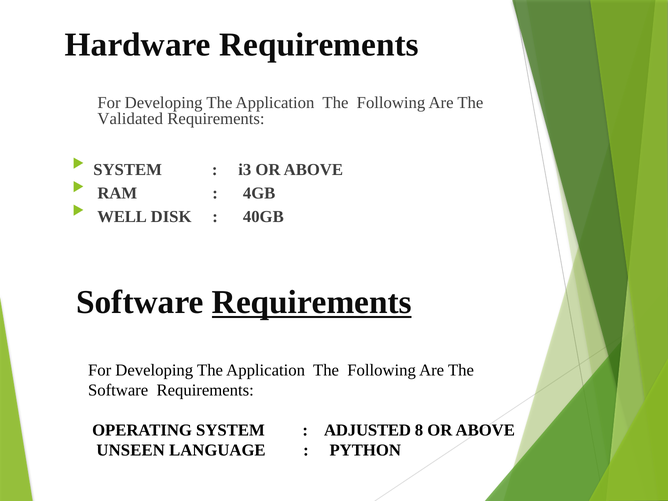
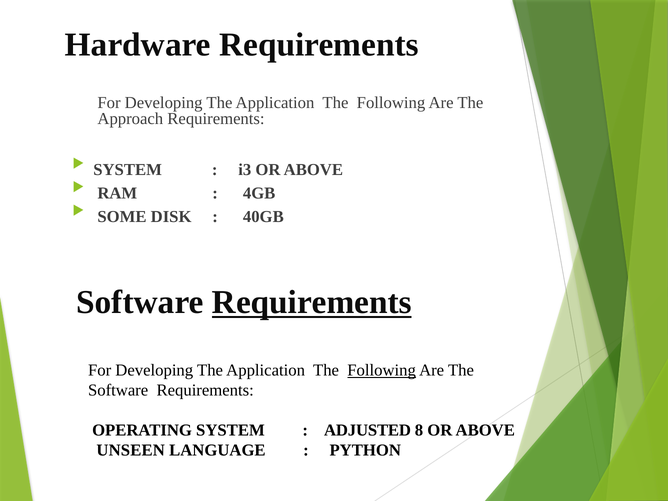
Validated: Validated -> Approach
WELL: WELL -> SOME
Following at (382, 370) underline: none -> present
